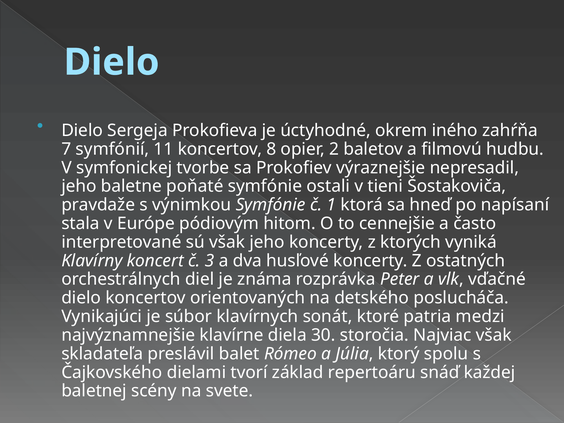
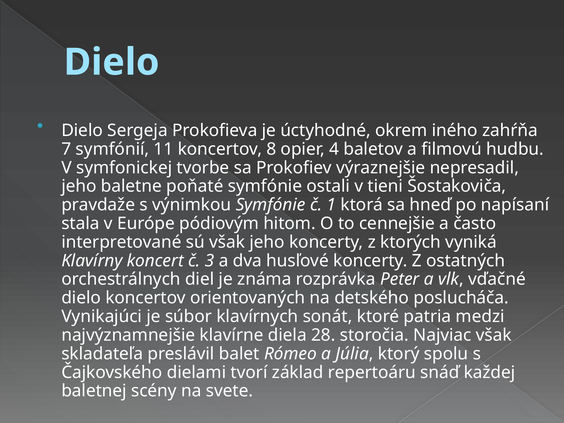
2: 2 -> 4
30: 30 -> 28
